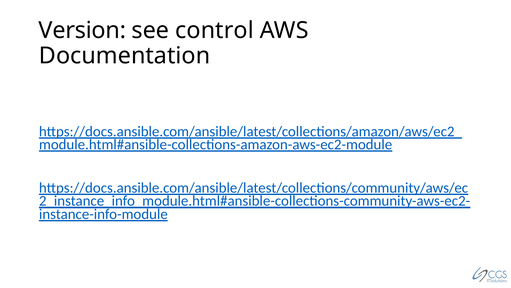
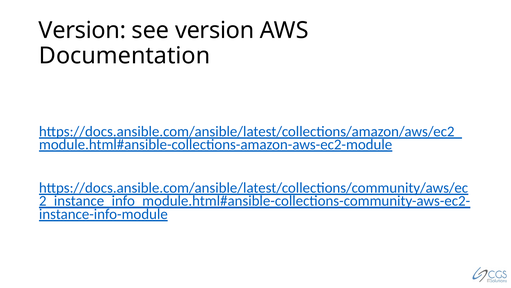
see control: control -> version
